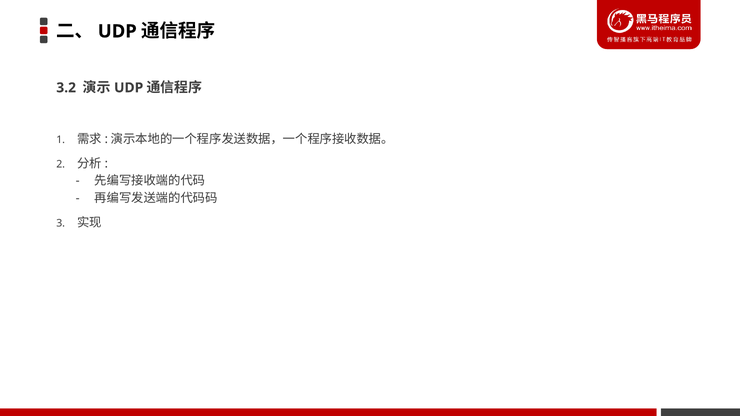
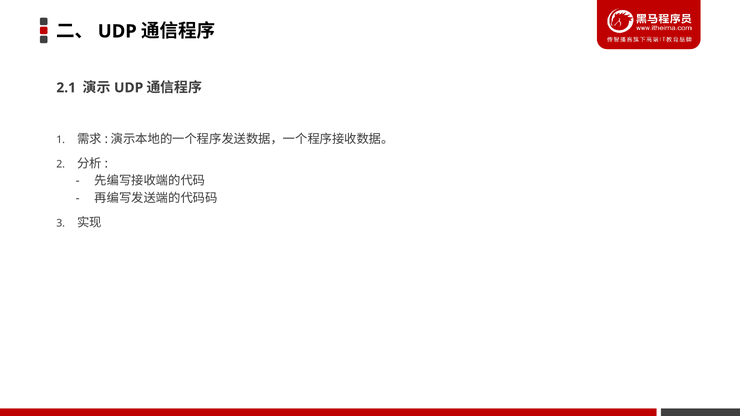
3.2: 3.2 -> 2.1
